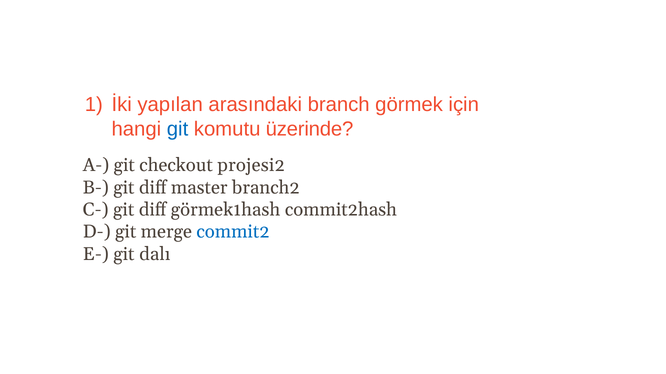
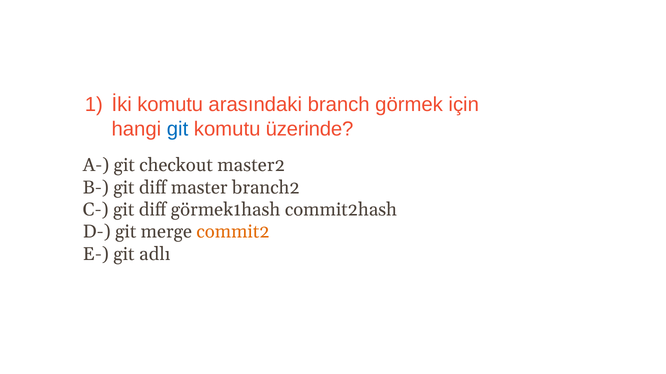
İki yapılan: yapılan -> komutu
projesi2: projesi2 -> master2
commit2 colour: blue -> orange
dalı: dalı -> adlı
